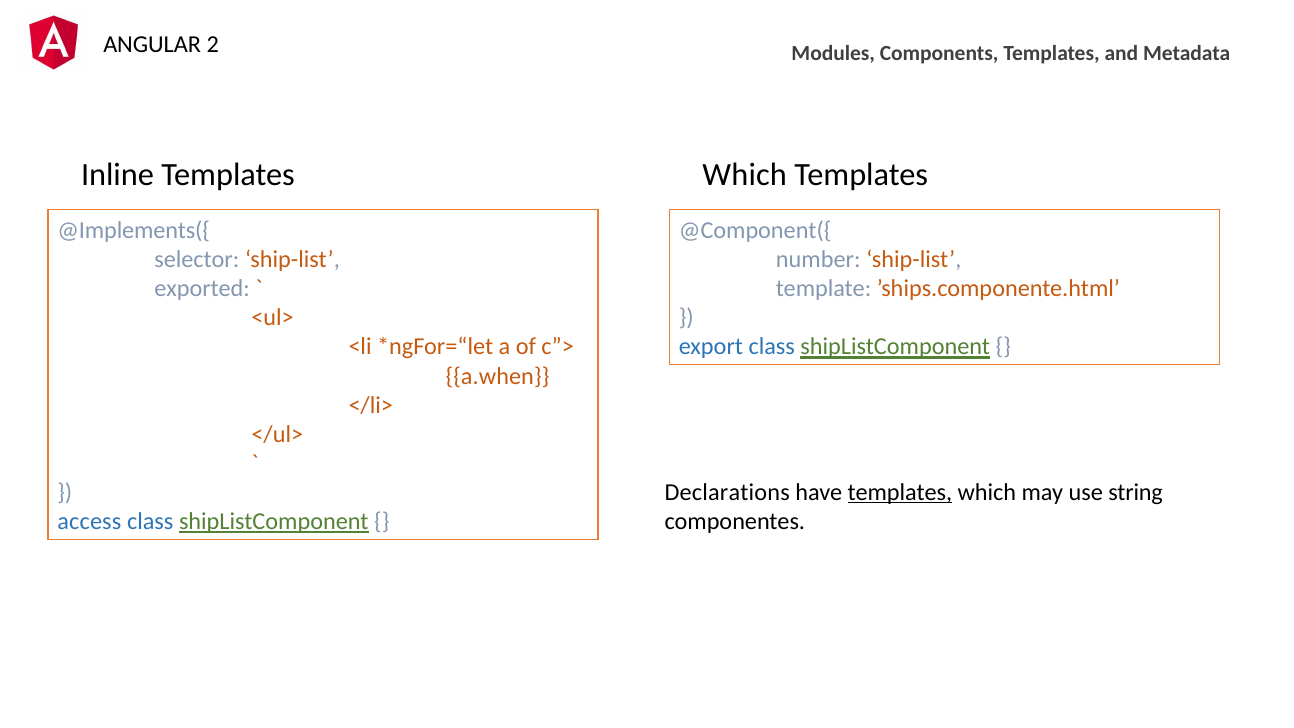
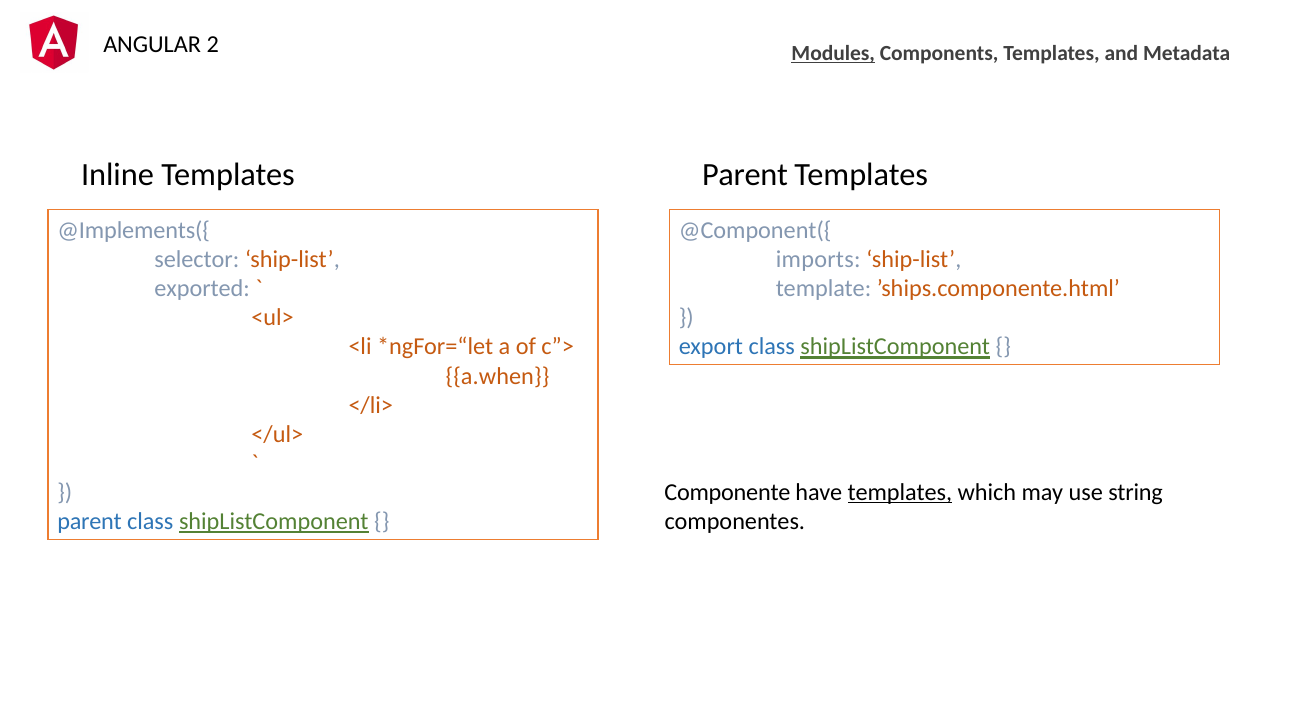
Modules underline: none -> present
Inline Templates Which: Which -> Parent
number: number -> imports
Declarations: Declarations -> Componente
access at (89, 522): access -> parent
